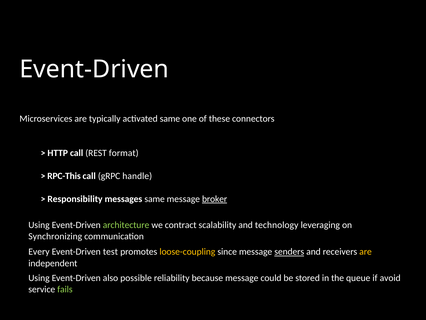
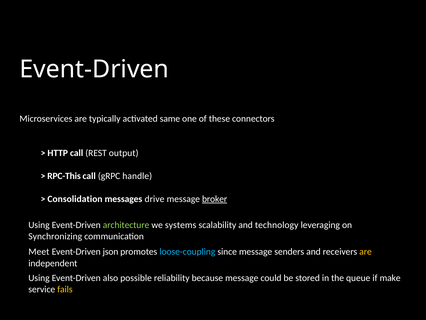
format: format -> output
Responsibility: Responsibility -> Consolidation
messages same: same -> drive
contract: contract -> systems
Every: Every -> Meet
test: test -> json
loose-coupling colour: yellow -> light blue
senders underline: present -> none
avoid: avoid -> make
fails colour: light green -> yellow
